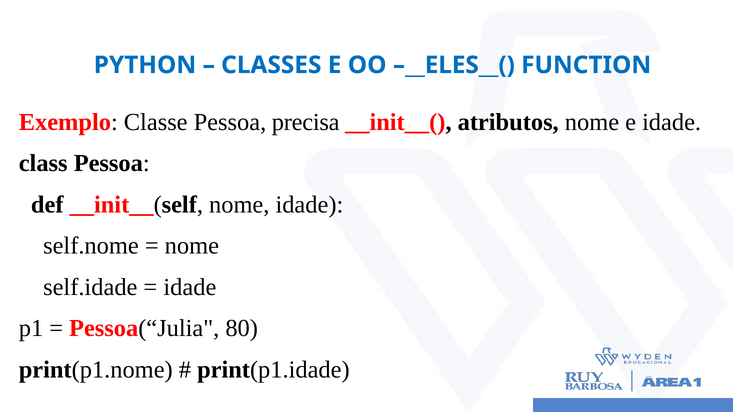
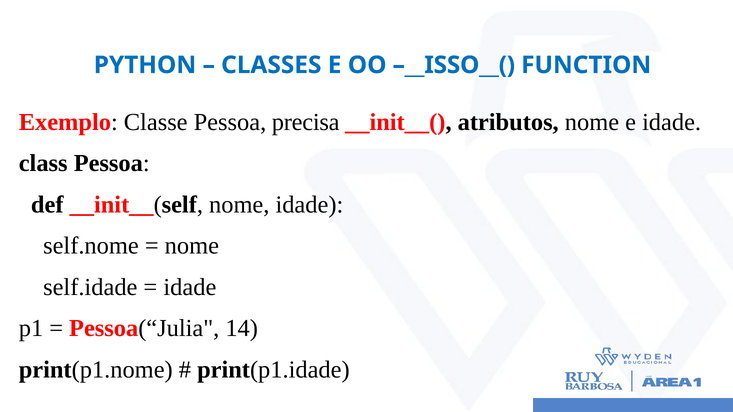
–__ELES__(: –__ELES__( -> –__ISSO__(
80: 80 -> 14
